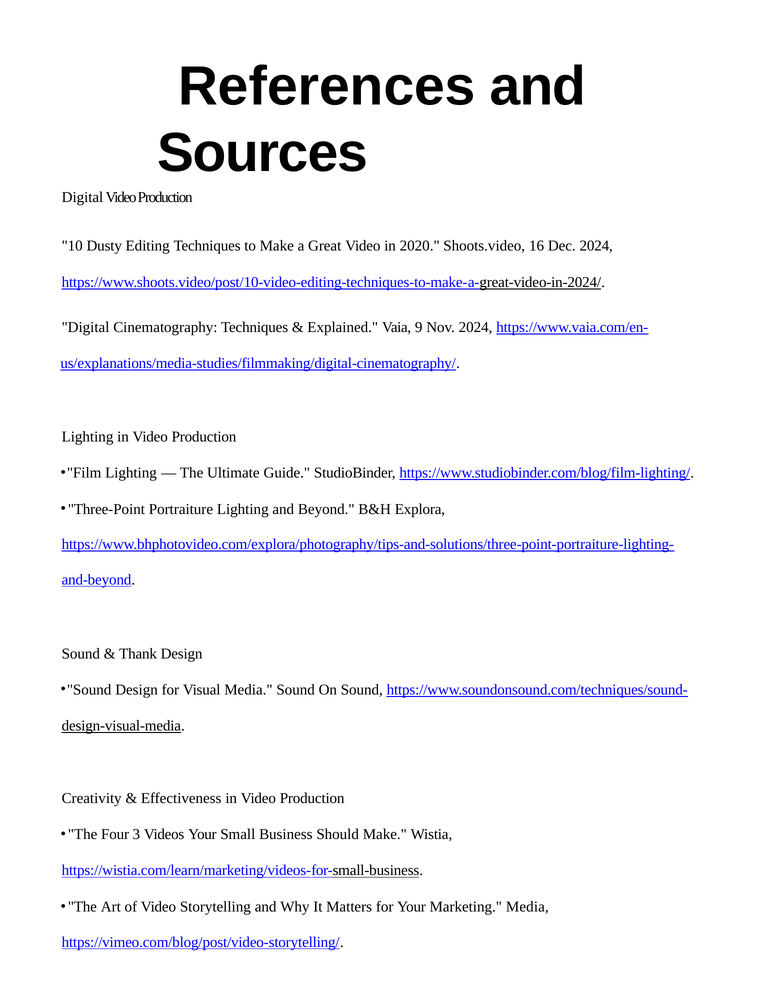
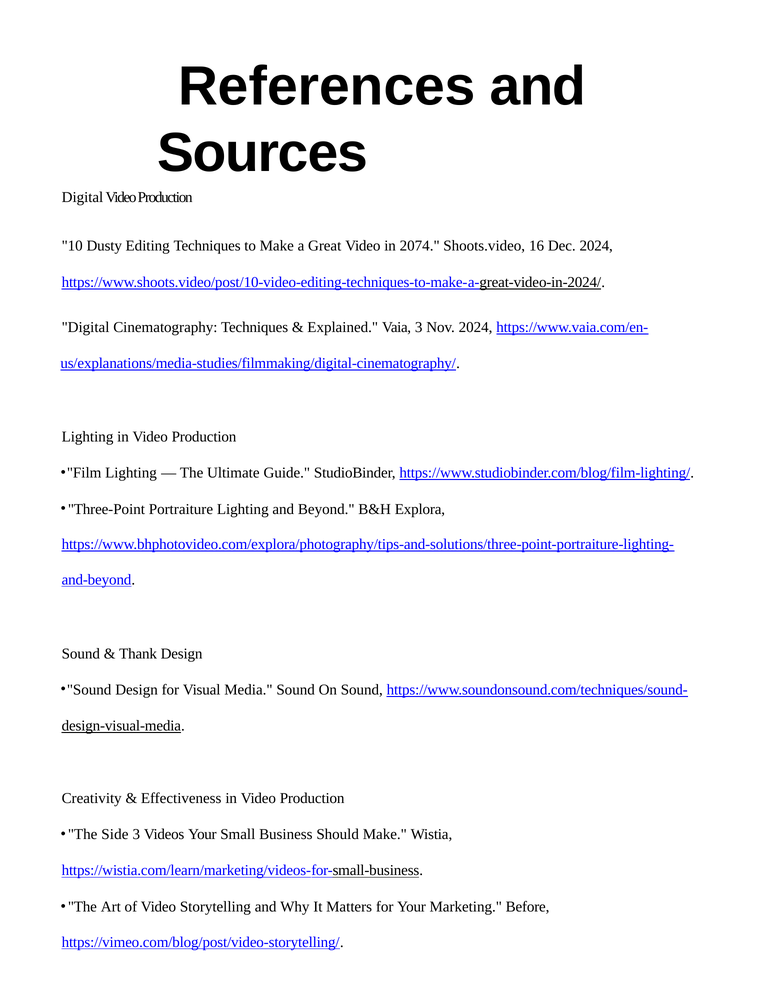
2020: 2020 -> 2074
Vaia 9: 9 -> 3
Four: Four -> Side
Marketing Media: Media -> Before
